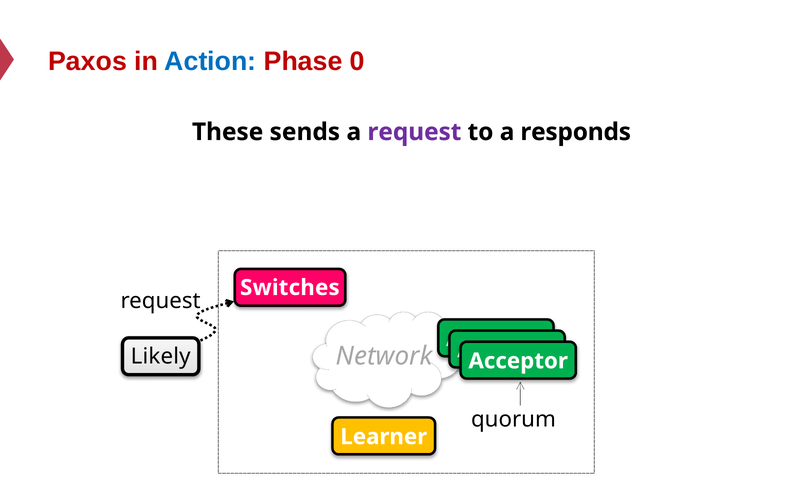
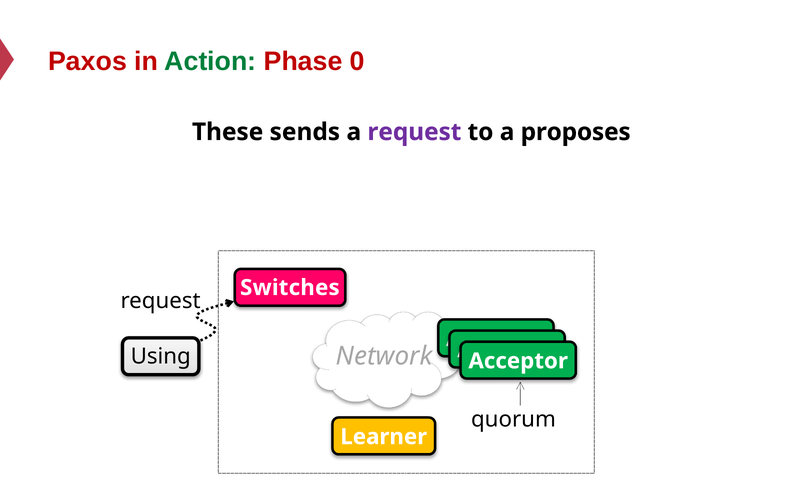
Action colour: blue -> green
responds: responds -> proposes
Likely: Likely -> Using
